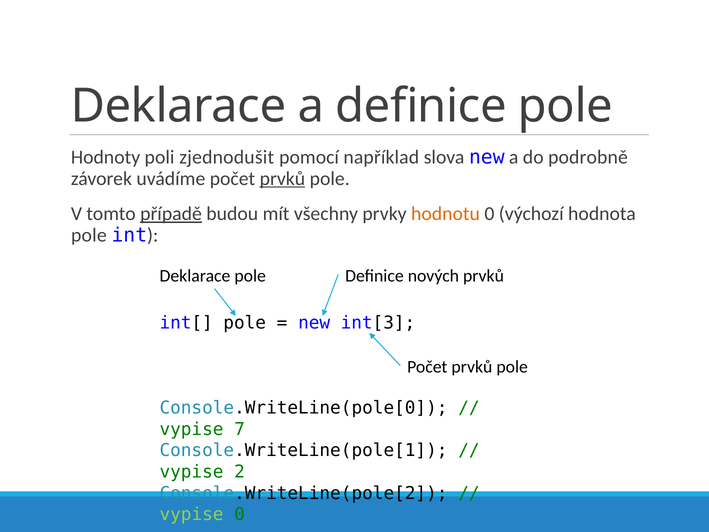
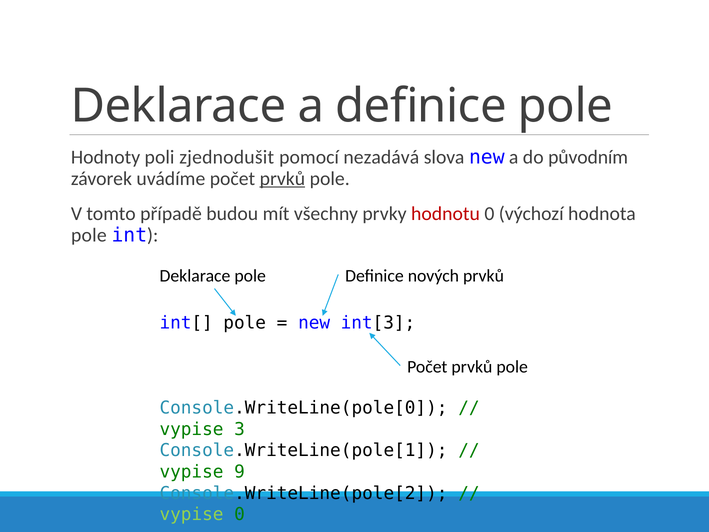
například: například -> nezadává
podrobně: podrobně -> původním
případě underline: present -> none
hodnotu colour: orange -> red
7: 7 -> 3
2: 2 -> 9
